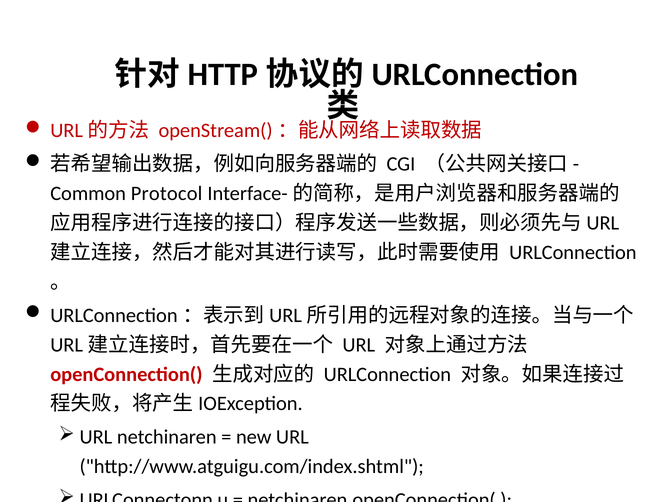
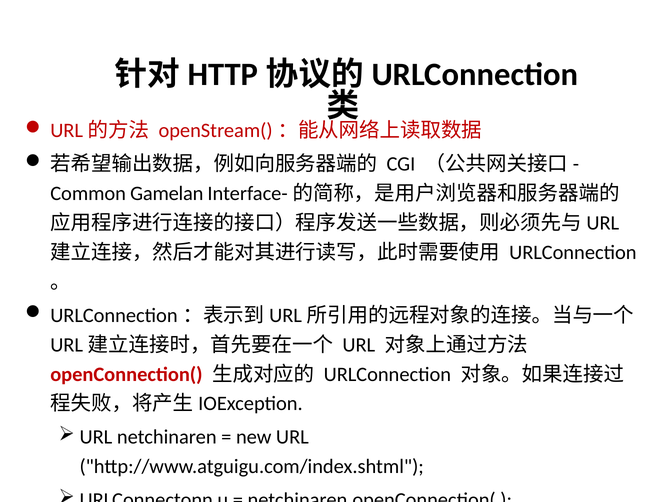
Protocol: Protocol -> Gamelan
